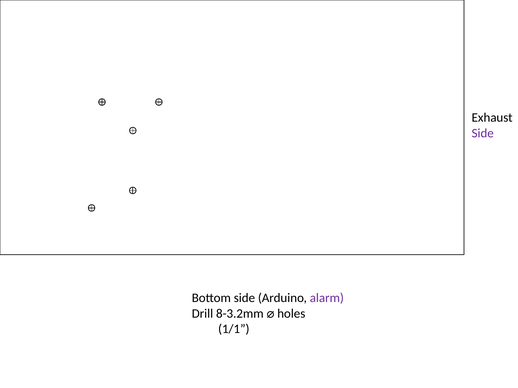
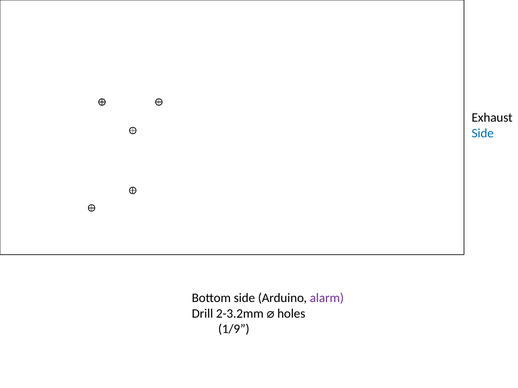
Side at (483, 133) colour: purple -> blue
8-3.2mm: 8-3.2mm -> 2-3.2mm
1/1: 1/1 -> 1/9
